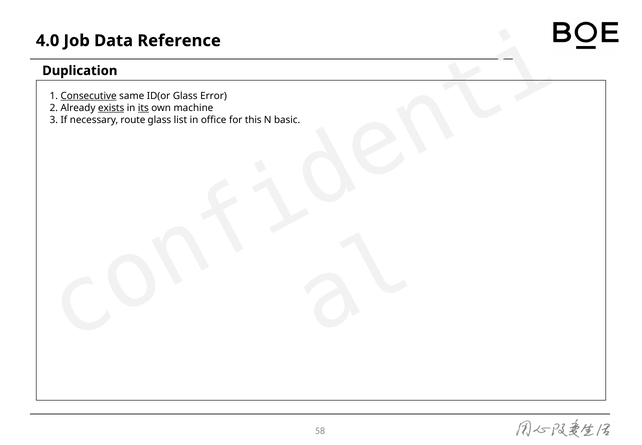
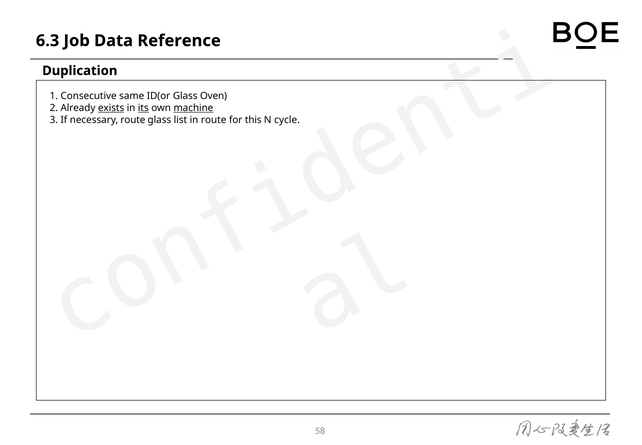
4.0: 4.0 -> 6.3
Consecutive underline: present -> none
Error: Error -> Oven
machine underline: none -> present
in office: office -> route
basic: basic -> cycle
